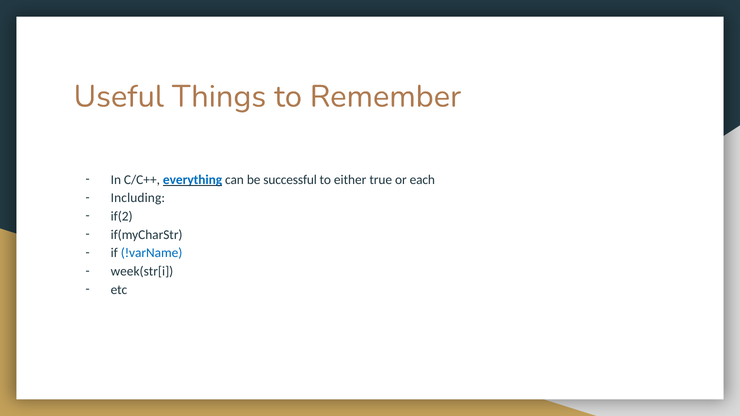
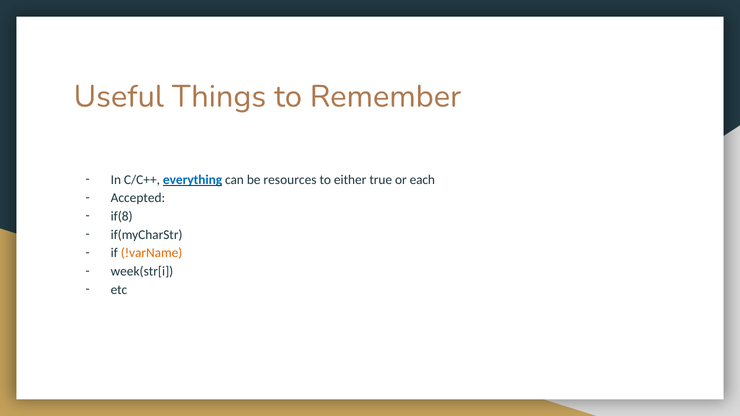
successful: successful -> resources
Including: Including -> Accepted
if(2: if(2 -> if(8
!varName colour: blue -> orange
